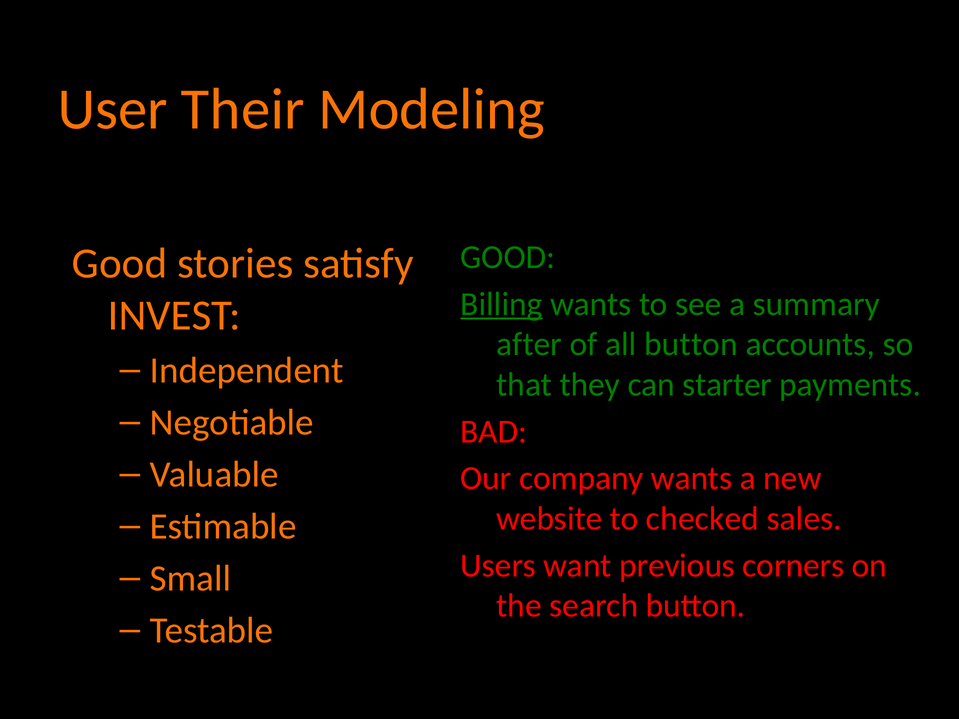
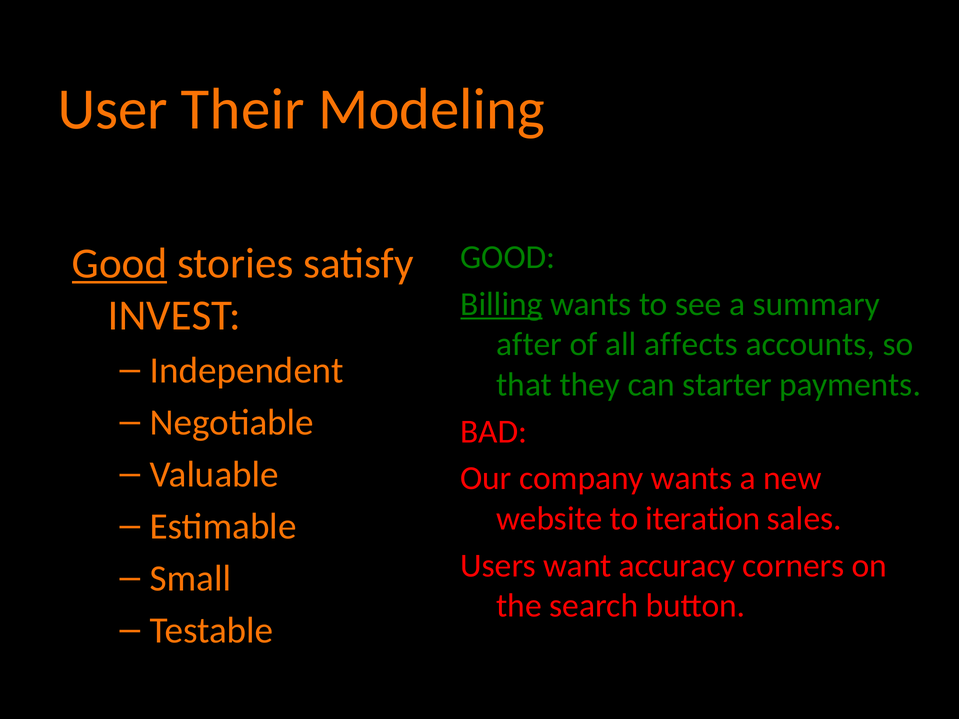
Good at (120, 264) underline: none -> present
all button: button -> affects
checked: checked -> iteration
previous: previous -> accuracy
